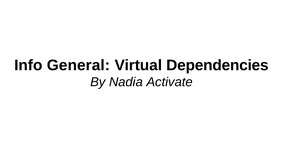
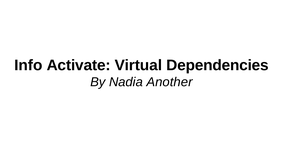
General: General -> Activate
Activate: Activate -> Another
